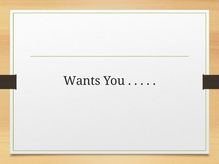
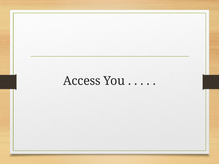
Wants: Wants -> Access
